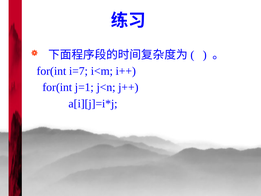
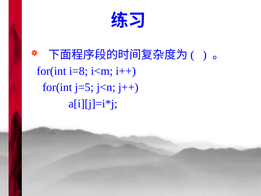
i=7: i=7 -> i=8
j=1: j=1 -> j=5
